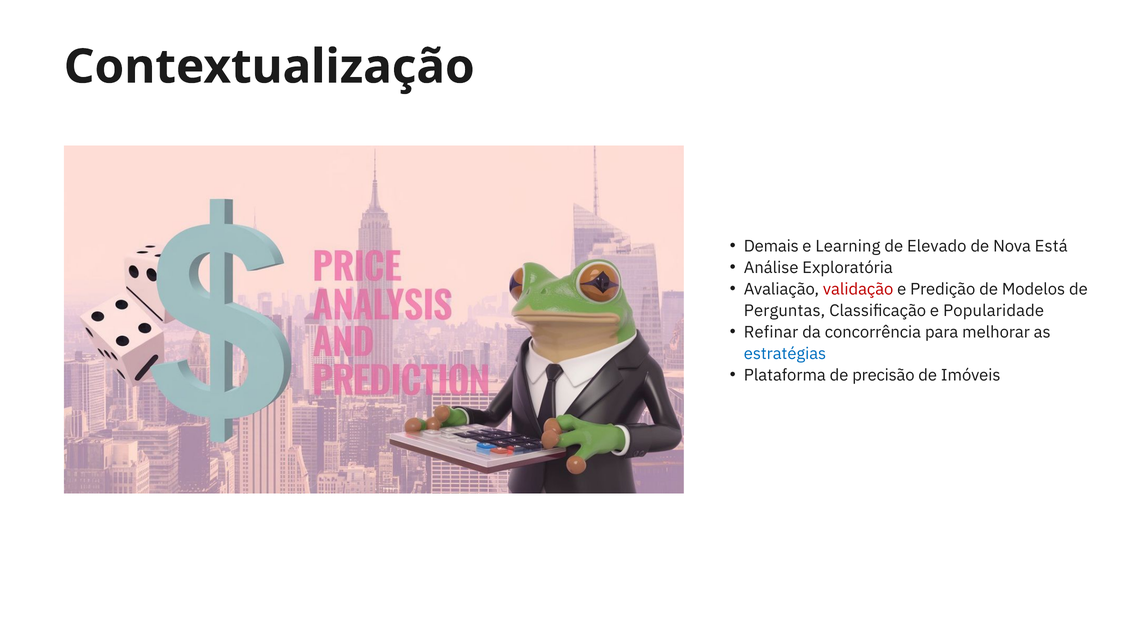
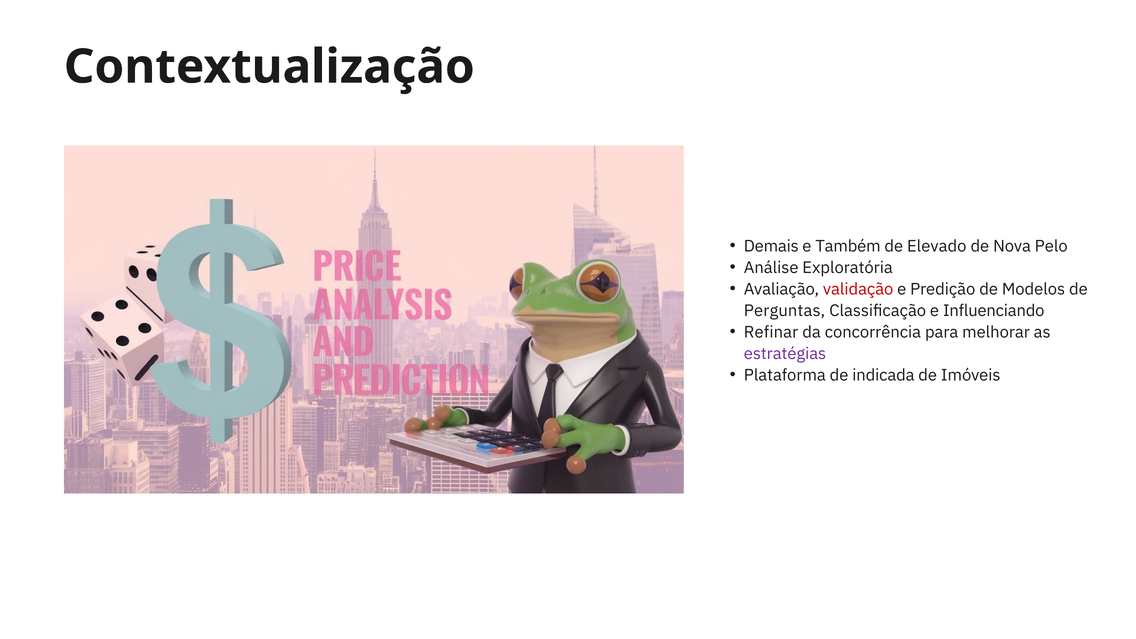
Learning: Learning -> Também
Está: Está -> Pelo
Popularidade: Popularidade -> Influenciando
estratégias colour: blue -> purple
precisão: precisão -> indicada
